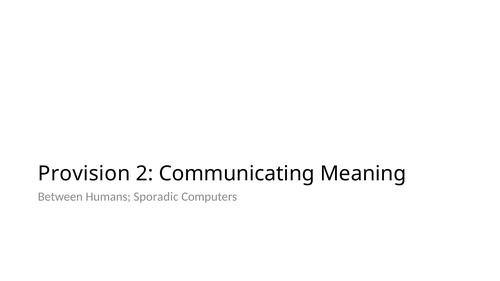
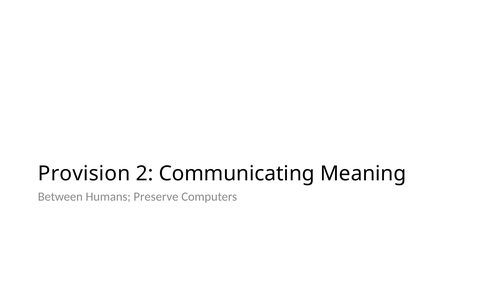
Sporadic: Sporadic -> Preserve
